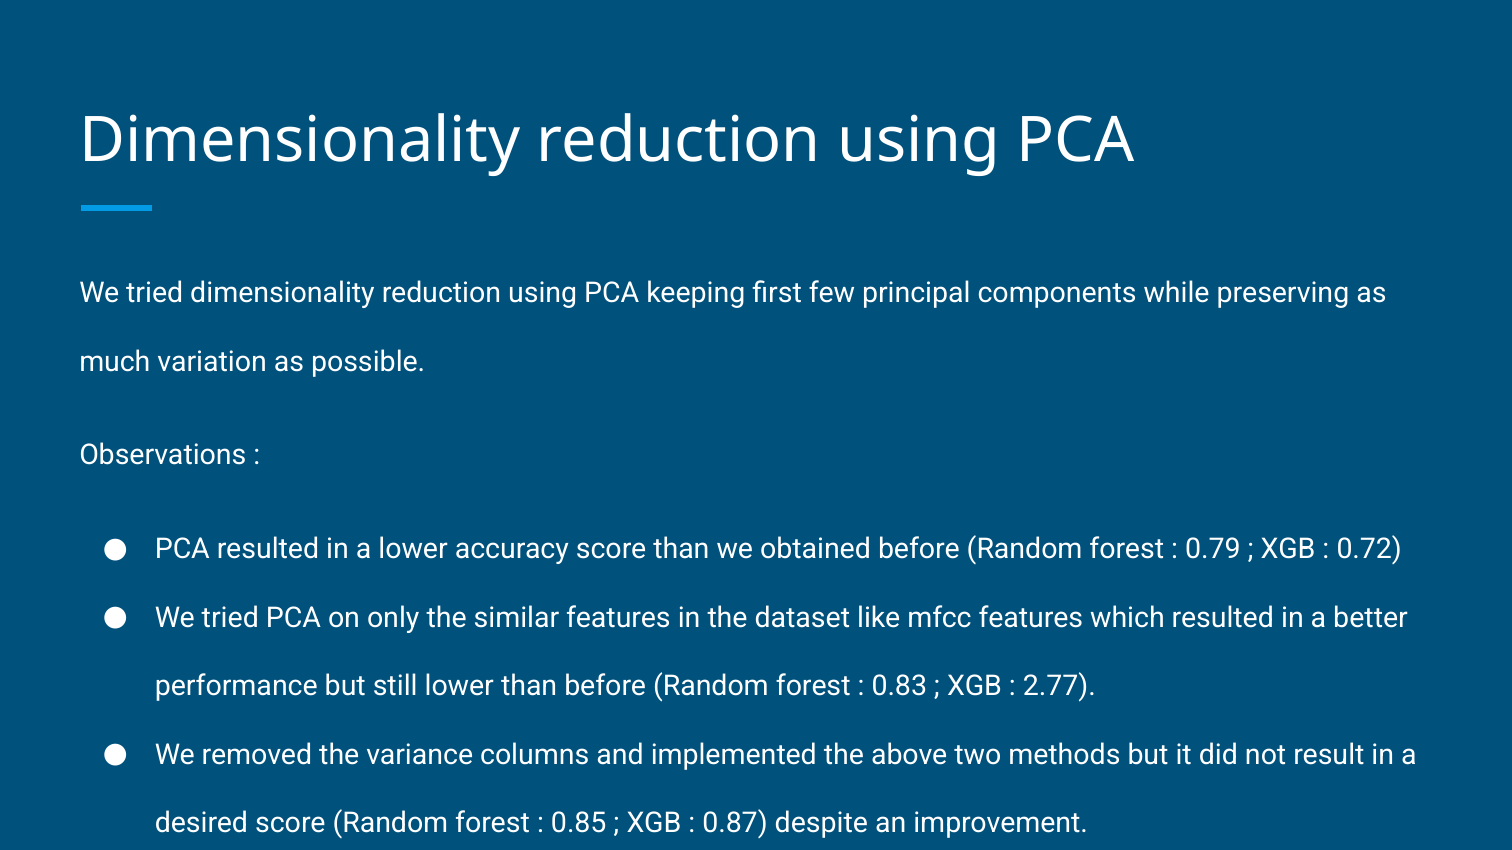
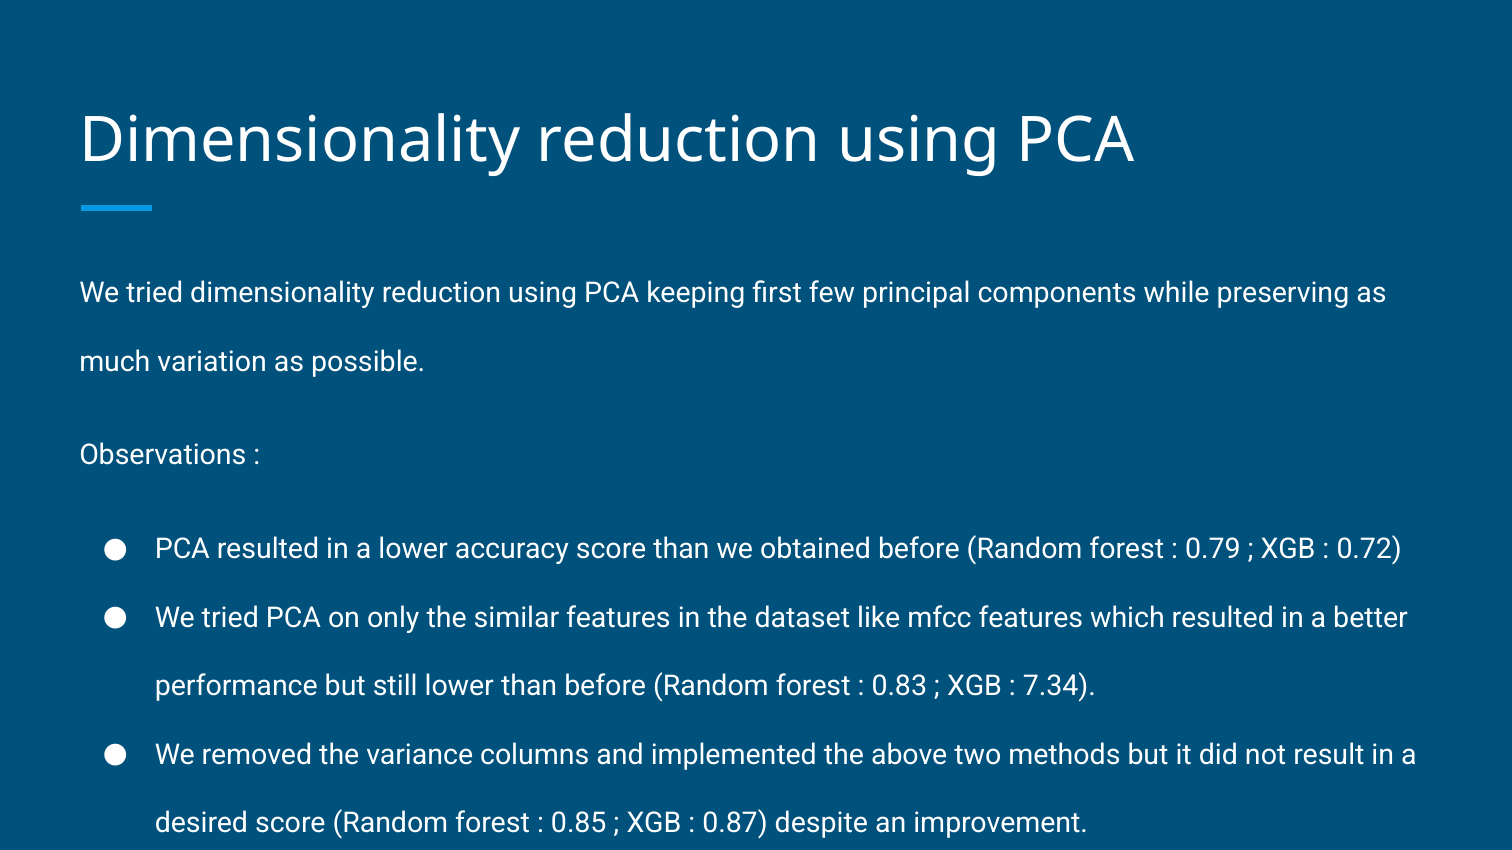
2.77: 2.77 -> 7.34
